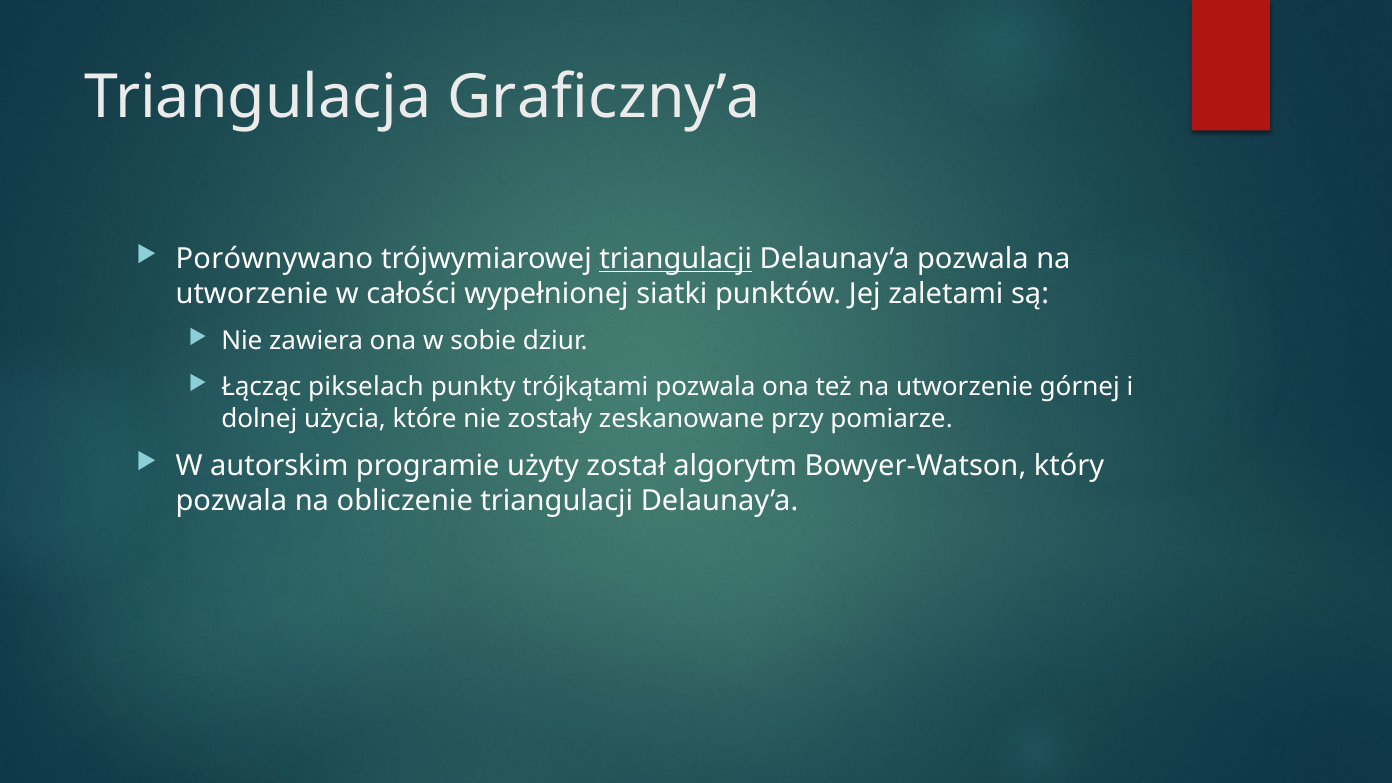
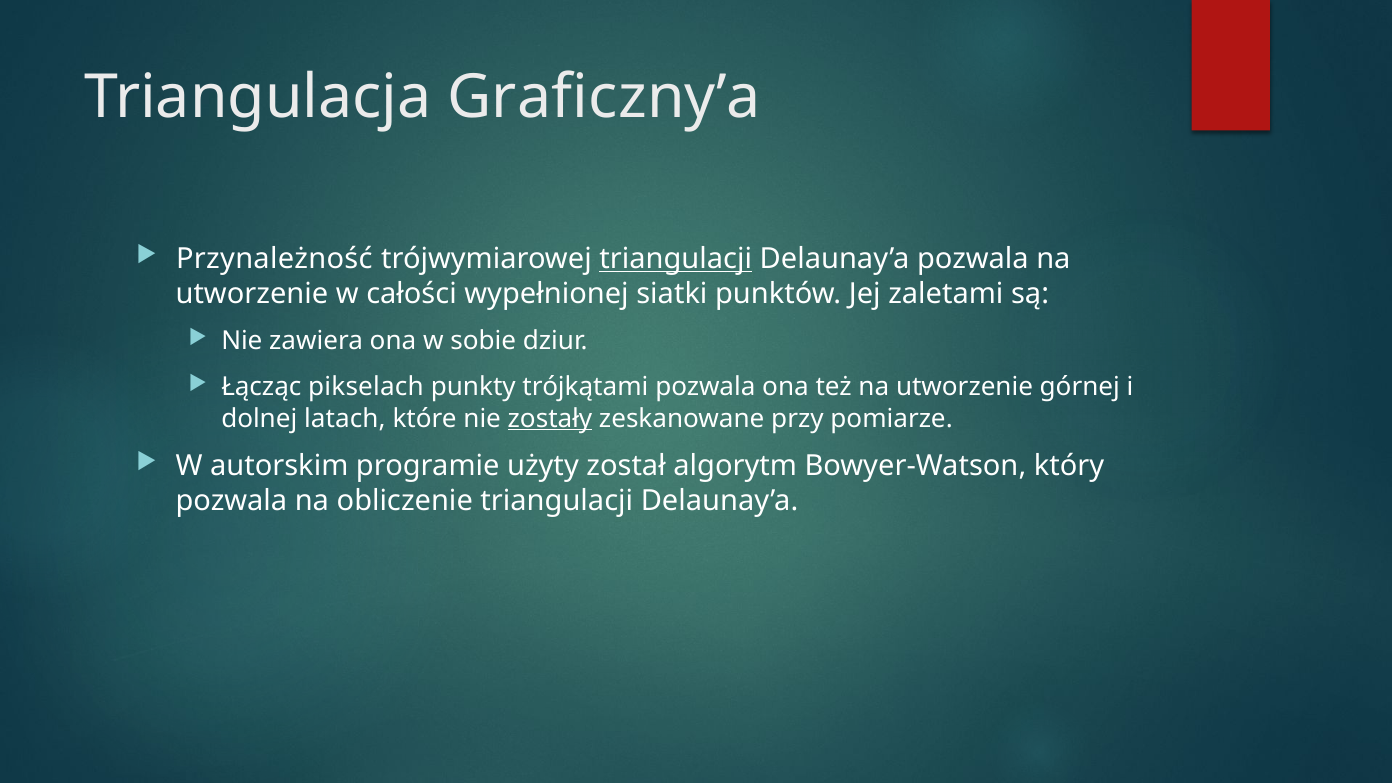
Porównywano: Porównywano -> Przynależność
użycia: użycia -> latach
zostały underline: none -> present
